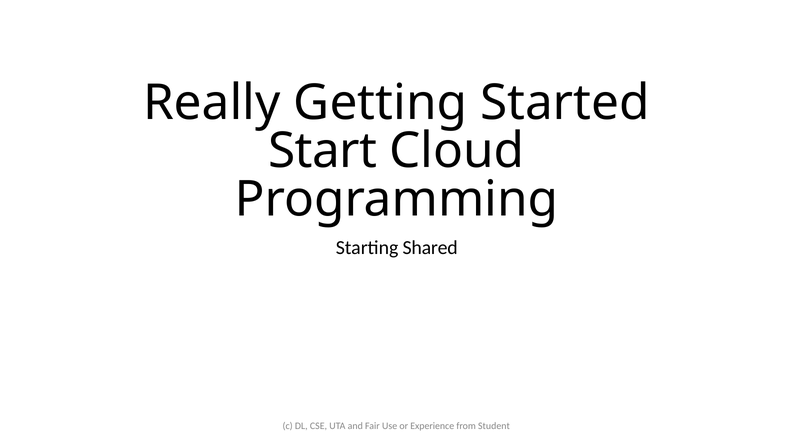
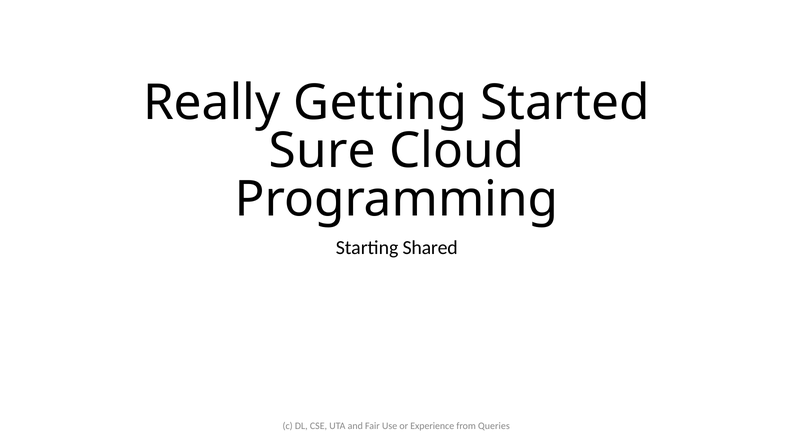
Start: Start -> Sure
Student: Student -> Queries
